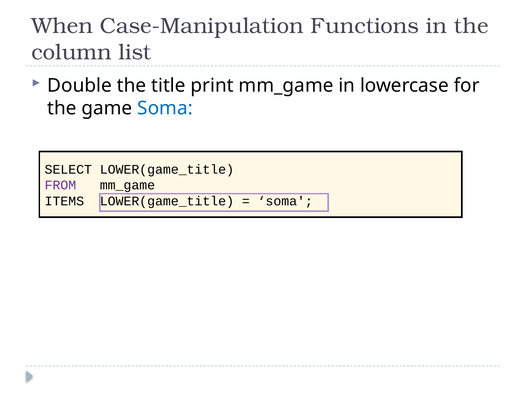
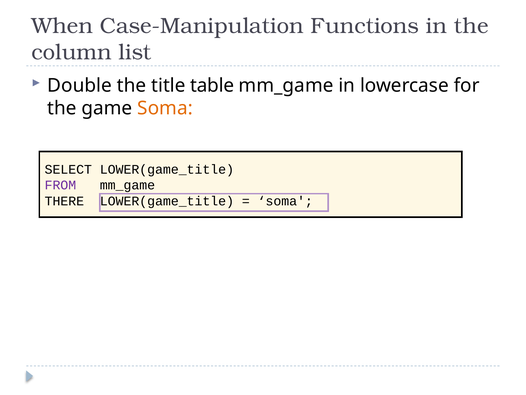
print: print -> table
Soma at (165, 108) colour: blue -> orange
ITEMS: ITEMS -> THERE
